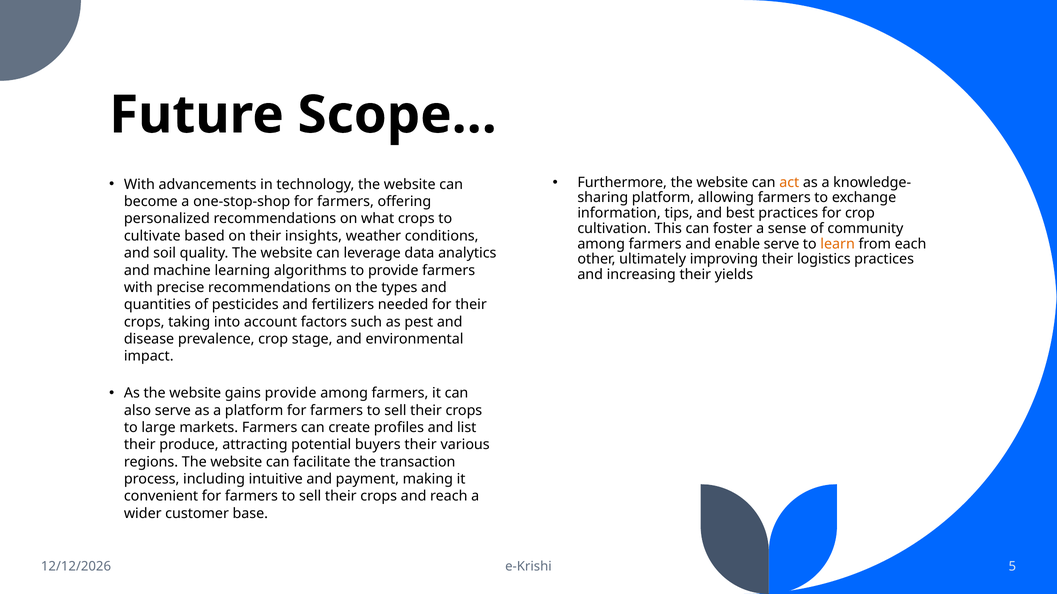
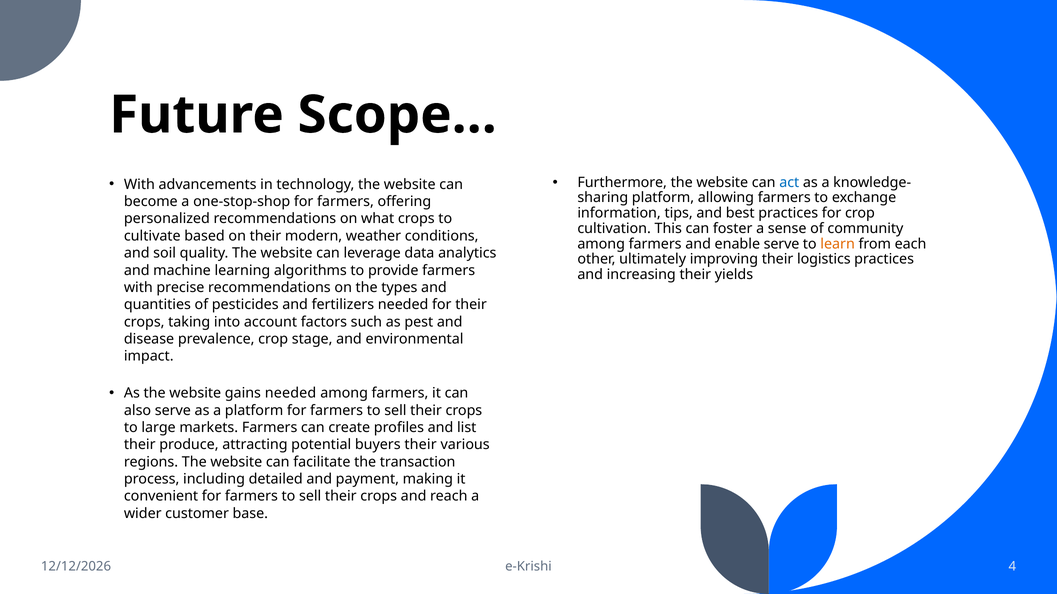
act colour: orange -> blue
insights: insights -> modern
gains provide: provide -> needed
intuitive: intuitive -> detailed
5: 5 -> 4
